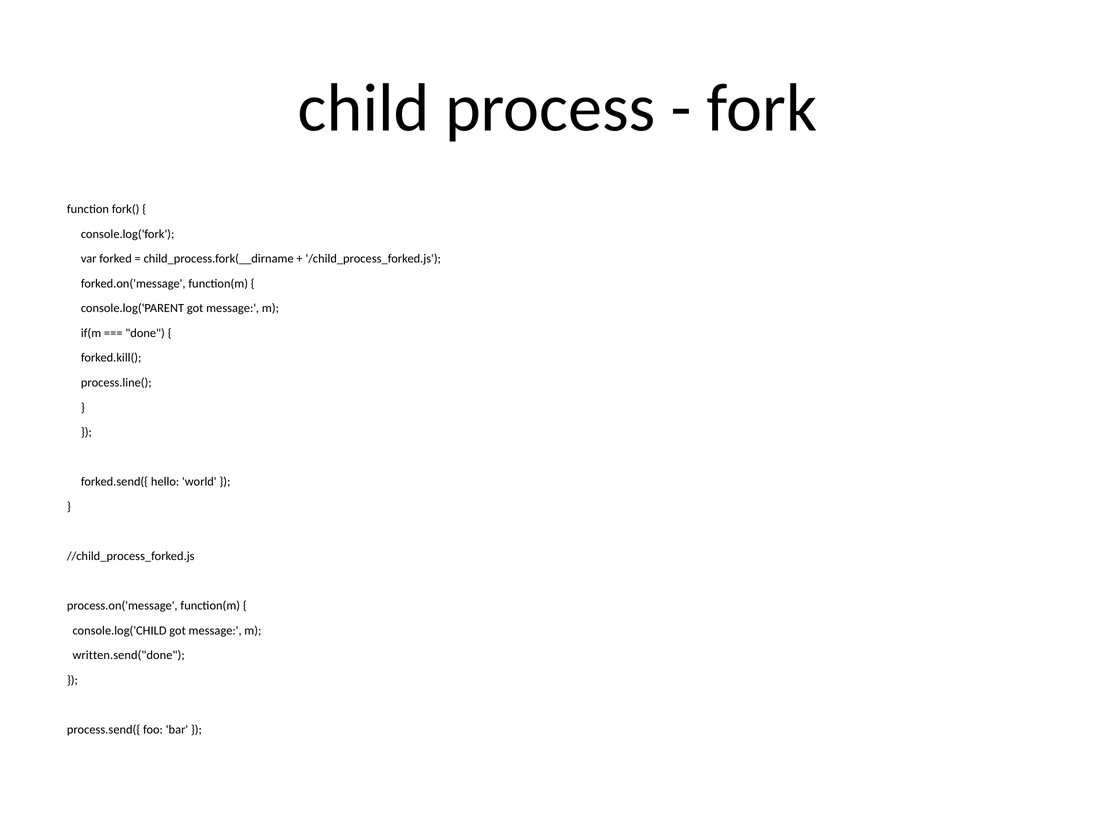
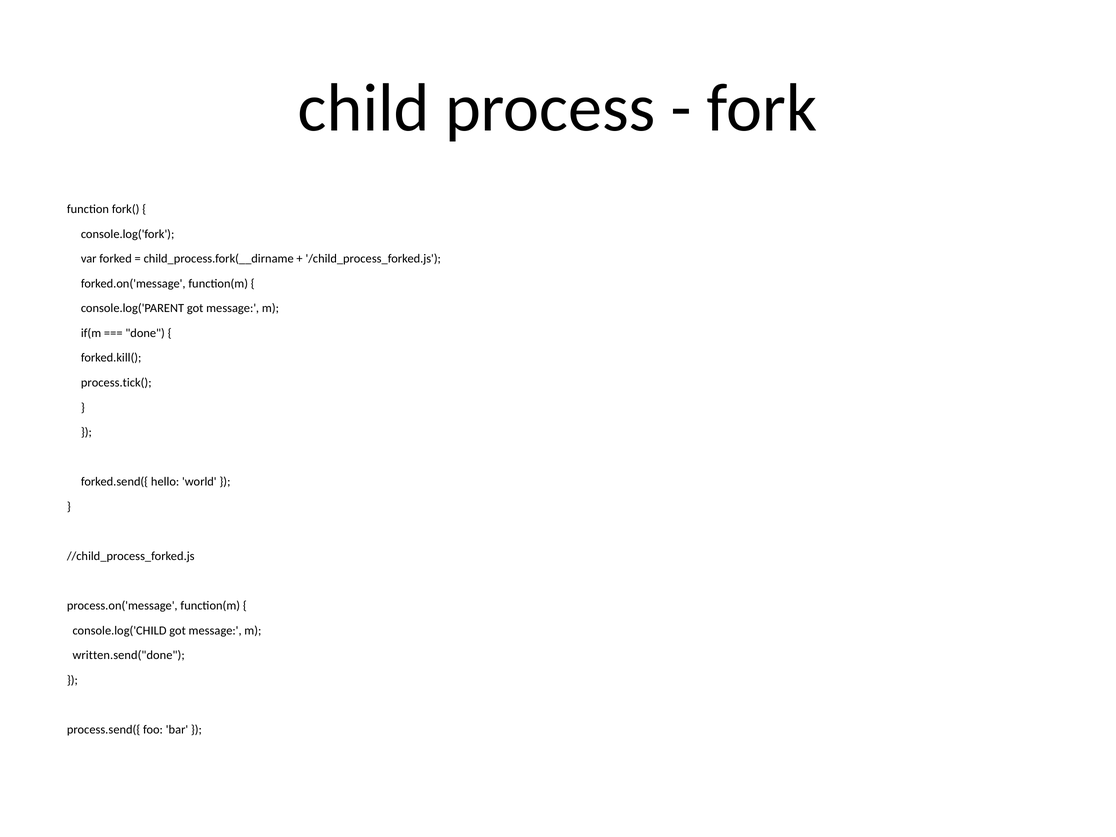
process.line(: process.line( -> process.tick(
